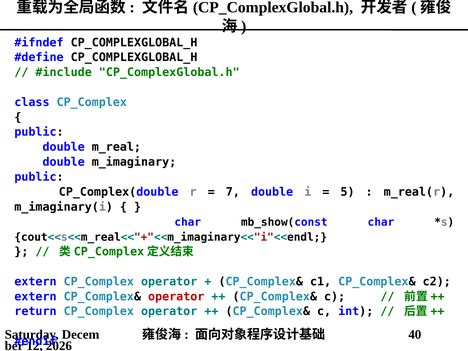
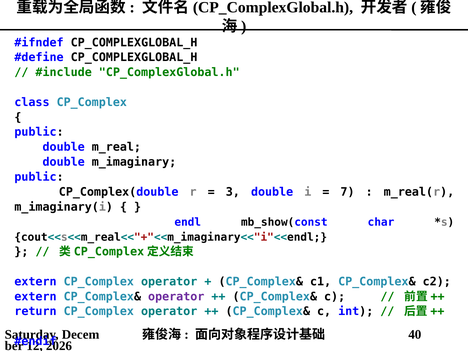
7: 7 -> 3
5: 5 -> 7
char at (188, 222): char -> endl
operator at (176, 297) colour: red -> purple
